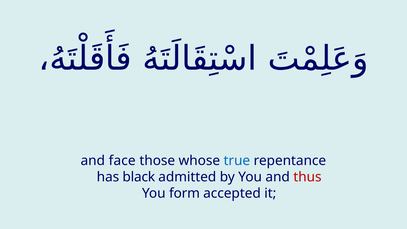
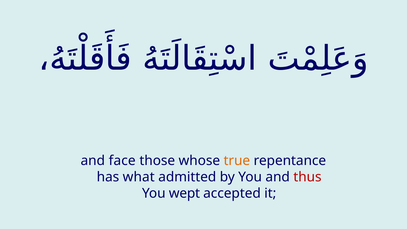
true colour: blue -> orange
black: black -> what
form: form -> wept
